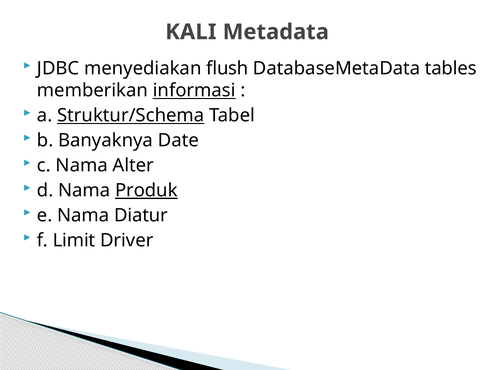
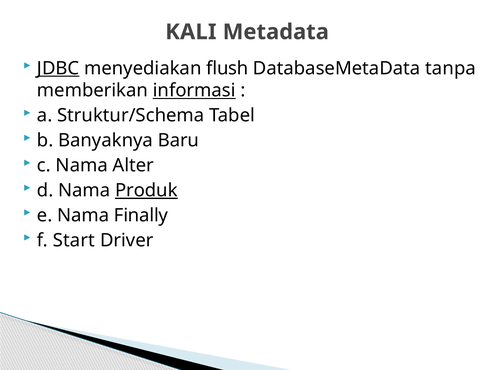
JDBC underline: none -> present
tables: tables -> tanpa
Struktur/Schema underline: present -> none
Date: Date -> Baru
Diatur: Diatur -> Finally
Limit: Limit -> Start
